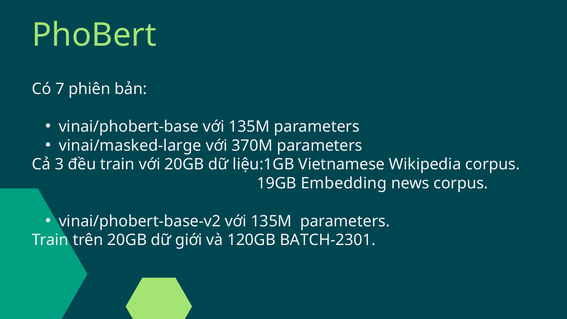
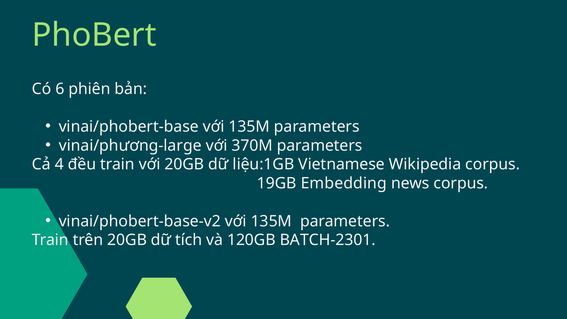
7: 7 -> 6
vinai/masked-large: vinai/masked-large -> vinai/phương-large
3: 3 -> 4
giới: giới -> tích
